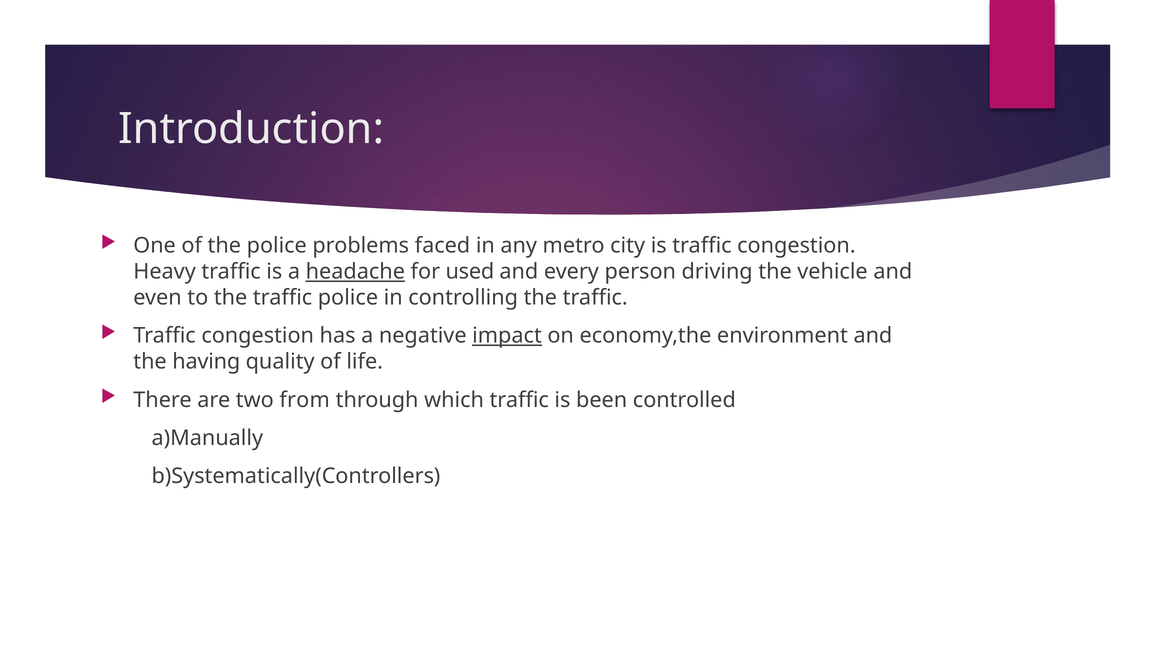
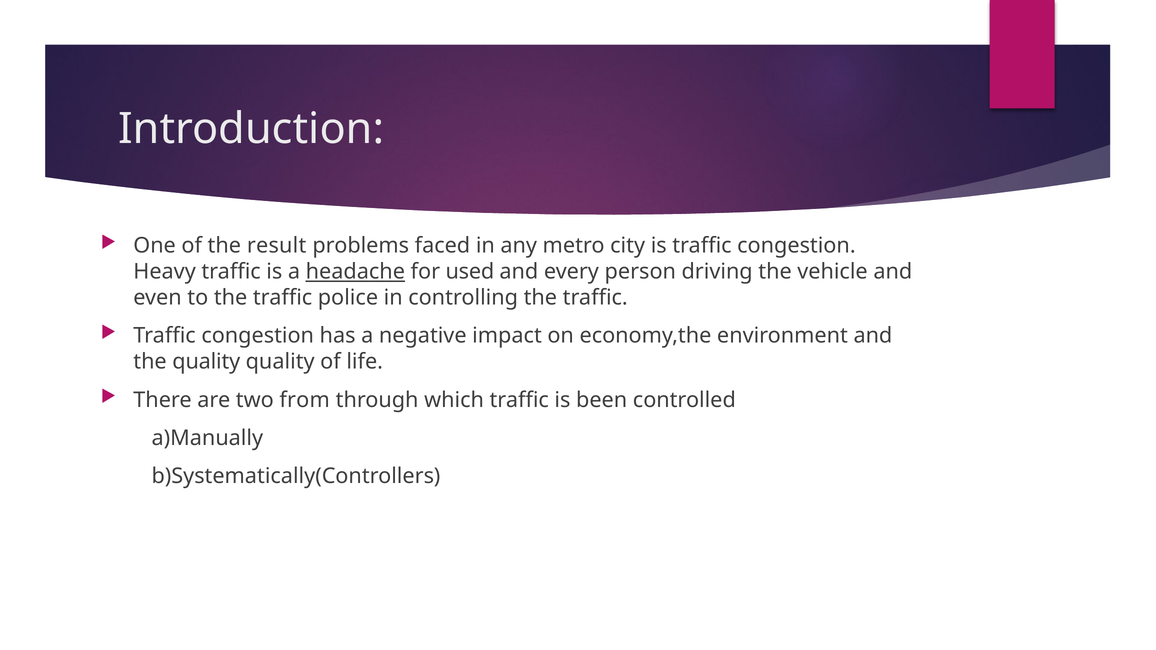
the police: police -> result
impact underline: present -> none
the having: having -> quality
